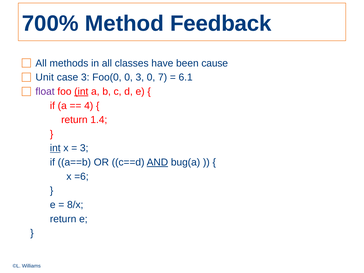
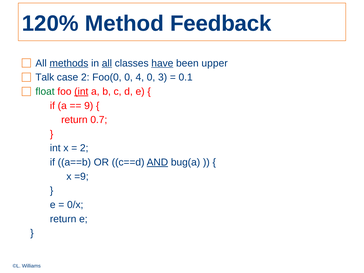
700%: 700% -> 120%
methods underline: none -> present
all at (107, 63) underline: none -> present
have underline: none -> present
cause: cause -> upper
Unit: Unit -> Talk
case 3: 3 -> 2
0 3: 3 -> 4
7: 7 -> 3
6.1: 6.1 -> 0.1
float colour: purple -> green
4: 4 -> 9
1.4: 1.4 -> 0.7
int at (55, 148) underline: present -> none
3 at (84, 148): 3 -> 2
=6: =6 -> =9
8/x: 8/x -> 0/x
